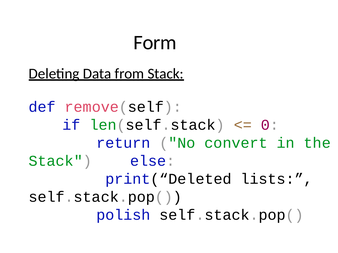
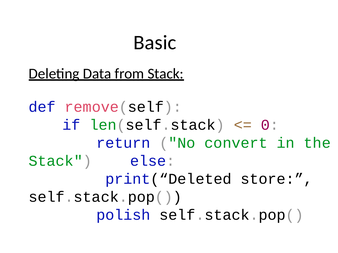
Form: Form -> Basic
lists: lists -> store
